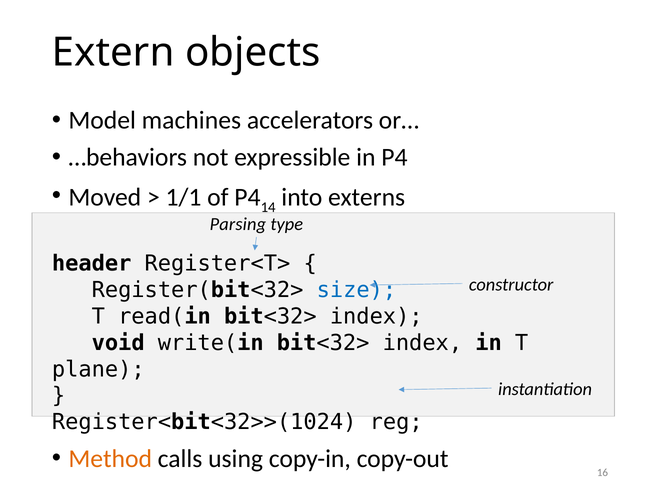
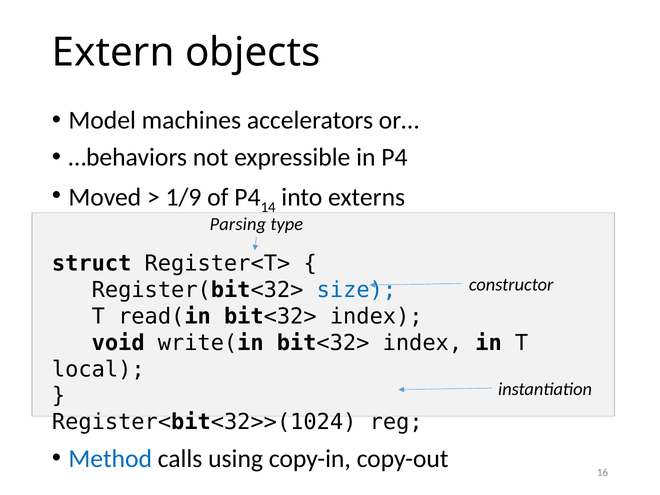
1/1: 1/1 -> 1/9
header: header -> struct
plane: plane -> local
Method colour: orange -> blue
